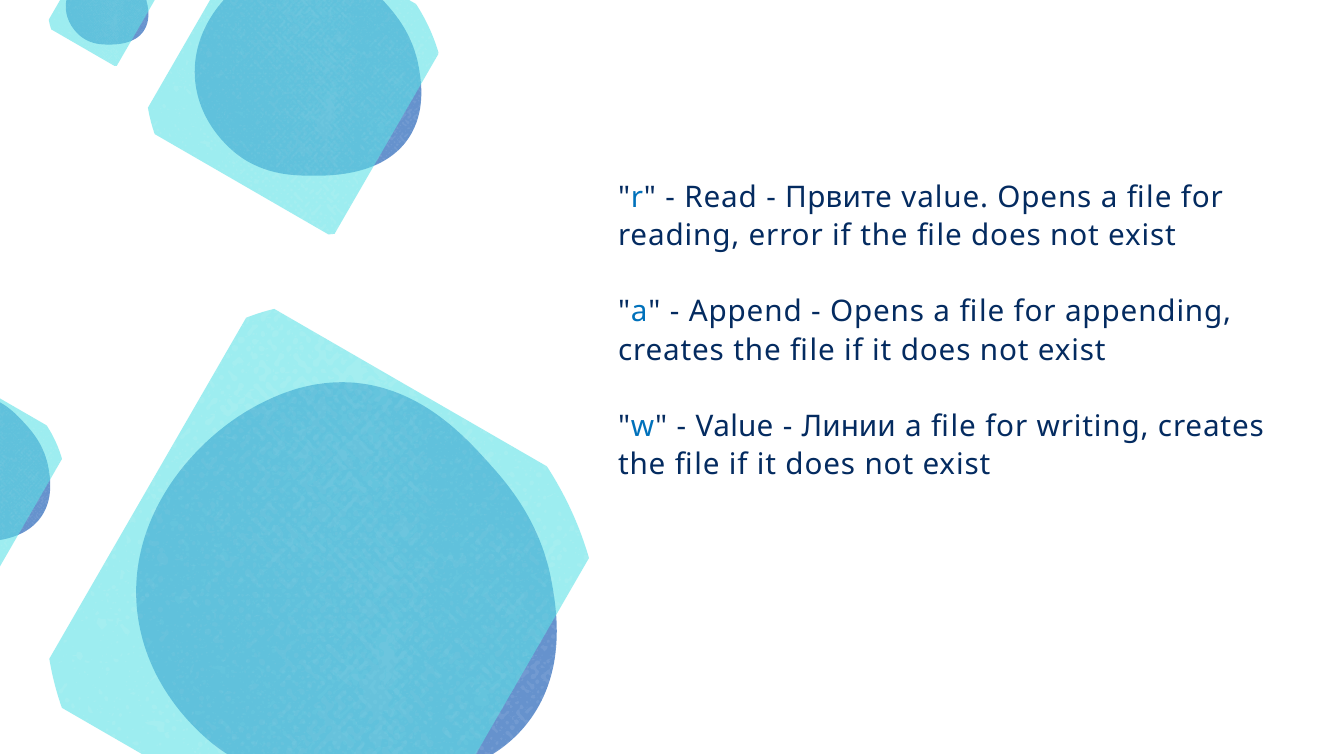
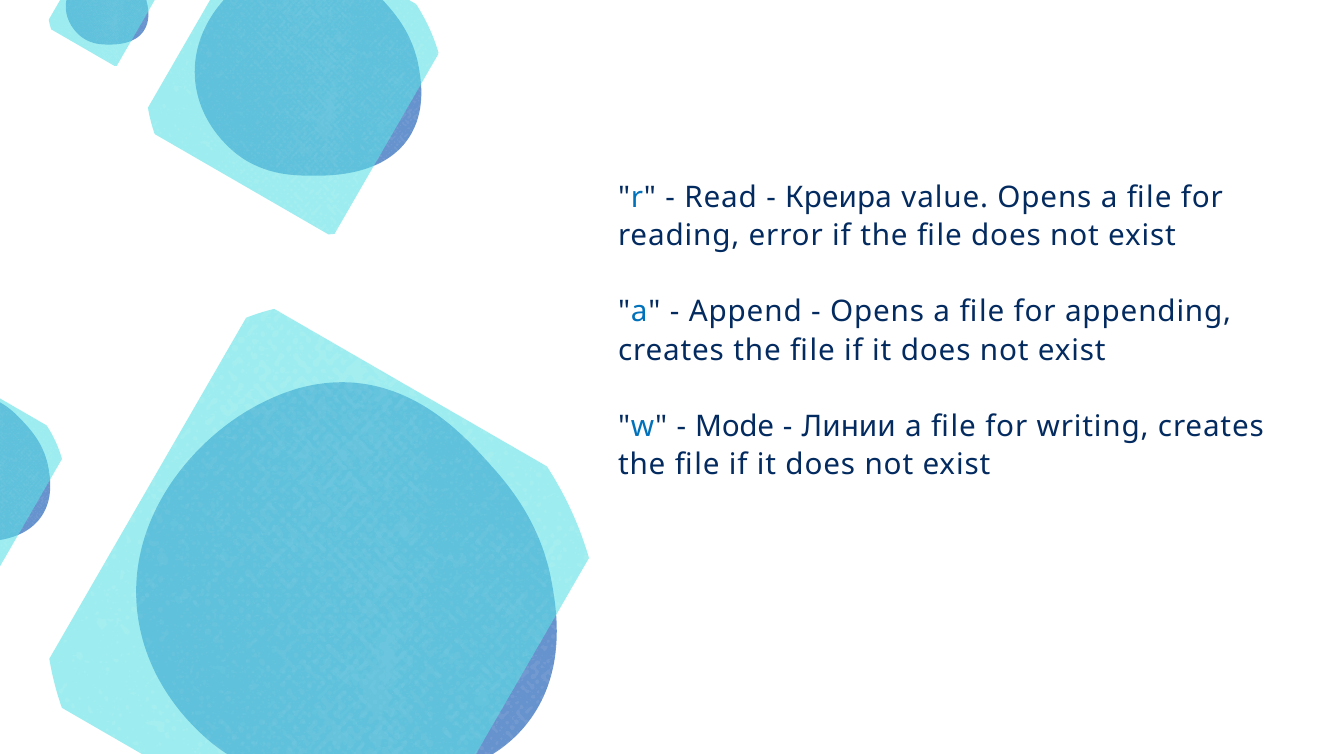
Првите: Првите -> Креира
Value at (734, 427): Value -> Mode
